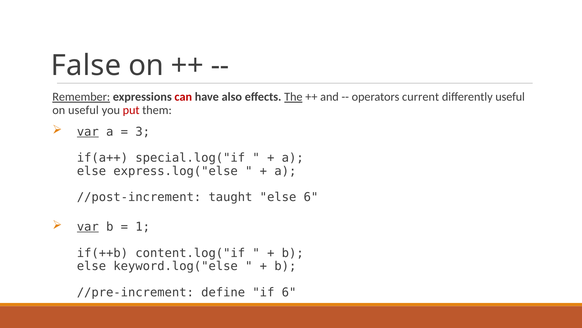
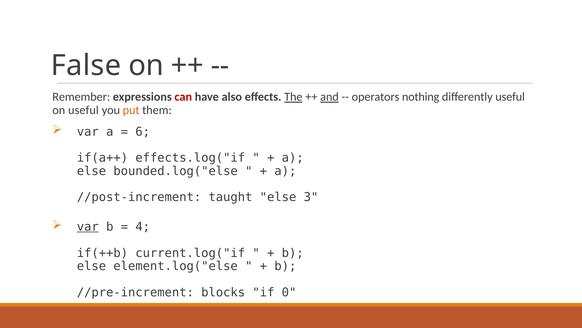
Remember underline: present -> none
and underline: none -> present
current: current -> nothing
put colour: red -> orange
var at (88, 131) underline: present -> none
3: 3 -> 6
special.log("if: special.log("if -> effects.log("if
express.log("else: express.log("else -> bounded.log("else
else 6: 6 -> 3
1: 1 -> 4
content.log("if: content.log("if -> current.log("if
keyword.log("else: keyword.log("else -> element.log("else
define: define -> blocks
if 6: 6 -> 0
